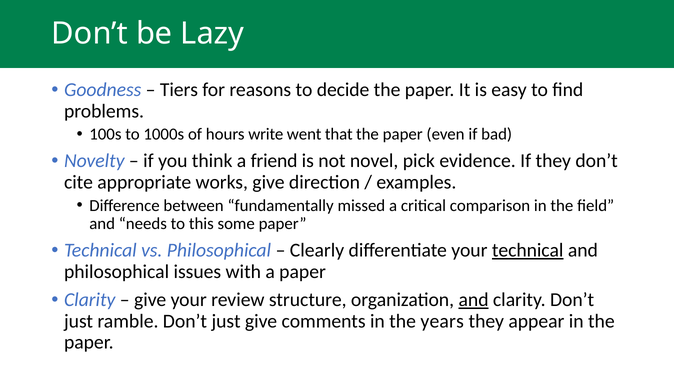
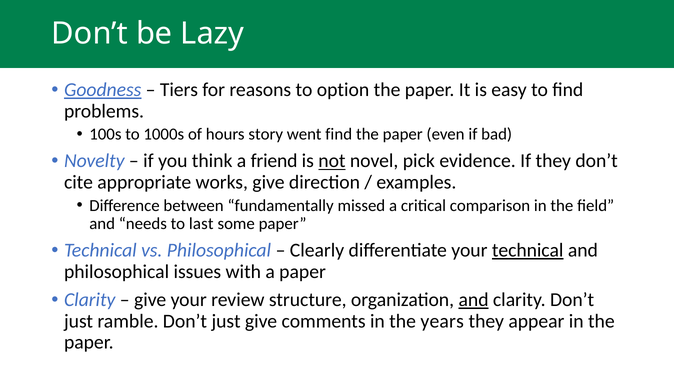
Goodness underline: none -> present
decide: decide -> option
write: write -> story
went that: that -> find
not underline: none -> present
this: this -> last
